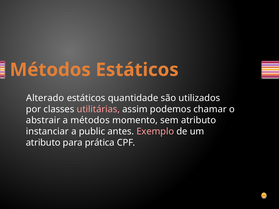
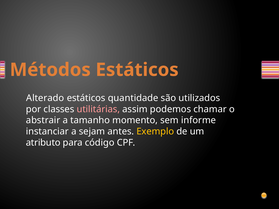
a métodos: métodos -> tamanho
sem atributo: atributo -> informe
public: public -> sejam
Exemplo colour: pink -> yellow
prática: prática -> código
